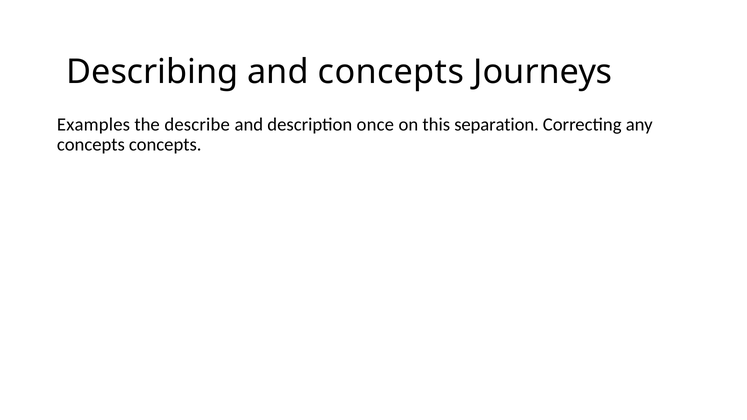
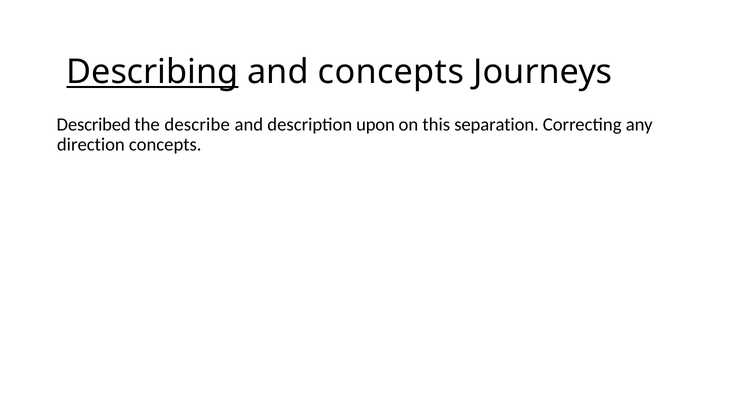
Describing underline: none -> present
Examples: Examples -> Described
once: once -> upon
concepts at (91, 145): concepts -> direction
